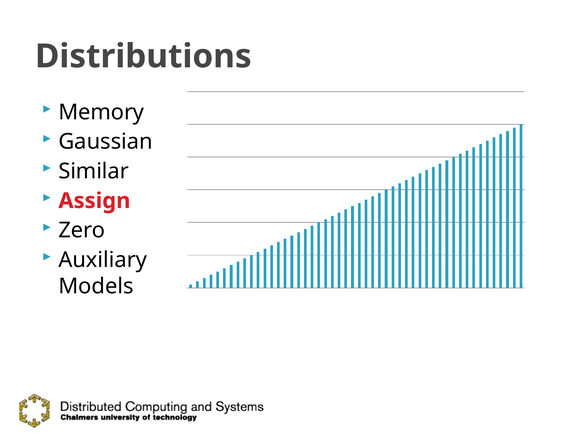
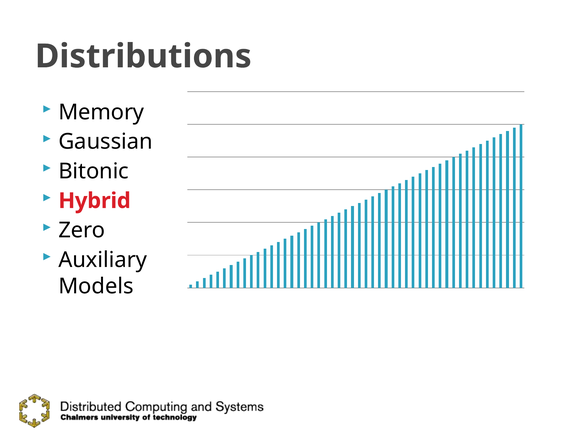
Similar: Similar -> Bitonic
Assign: Assign -> Hybrid
